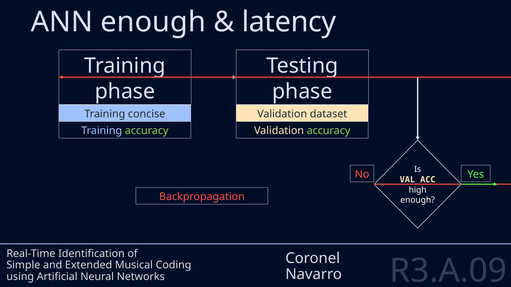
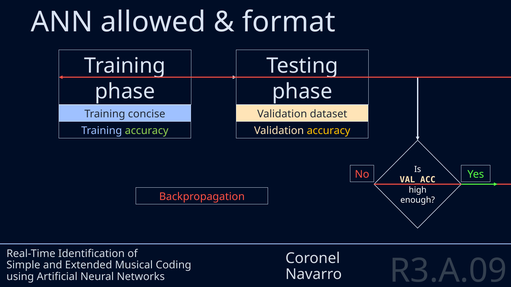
ANN enough: enough -> allowed
latency: latency -> format
accuracy at (329, 131) colour: light green -> yellow
